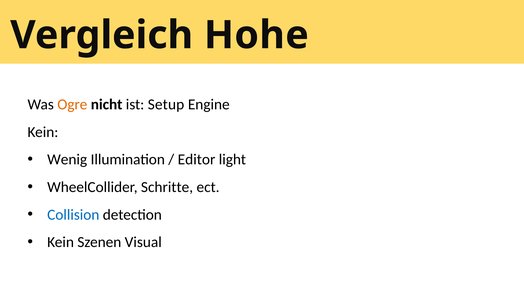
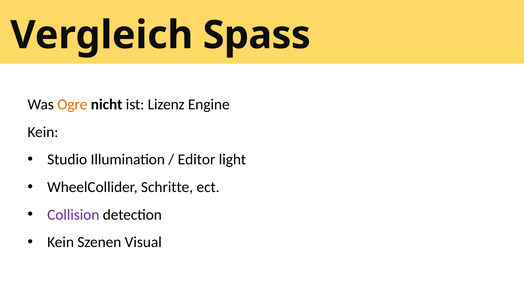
Hohe: Hohe -> Spass
Setup: Setup -> Lizenz
Wenig: Wenig -> Studio
Collision colour: blue -> purple
